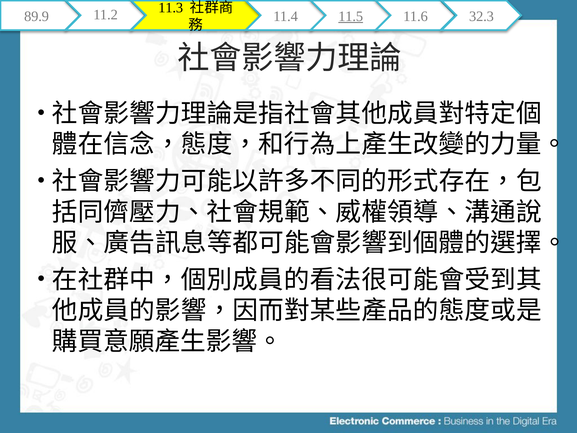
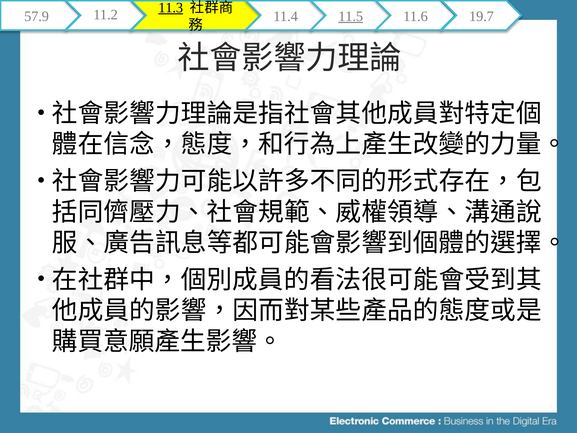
89.9: 89.9 -> 57.9
11.3 underline: none -> present
32.3: 32.3 -> 19.7
